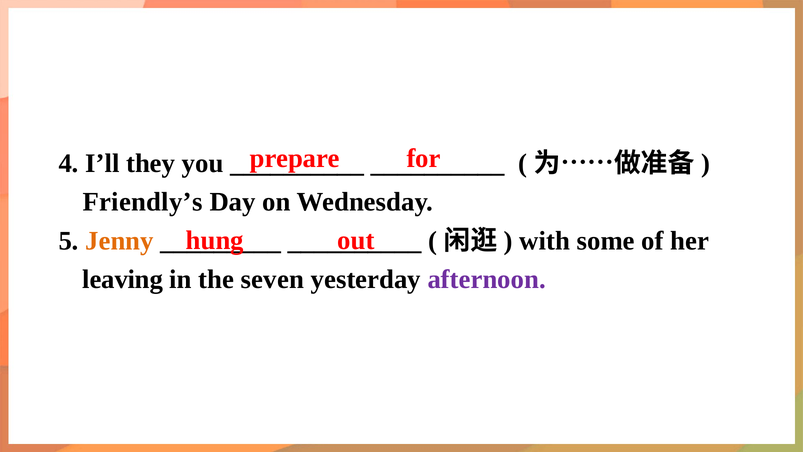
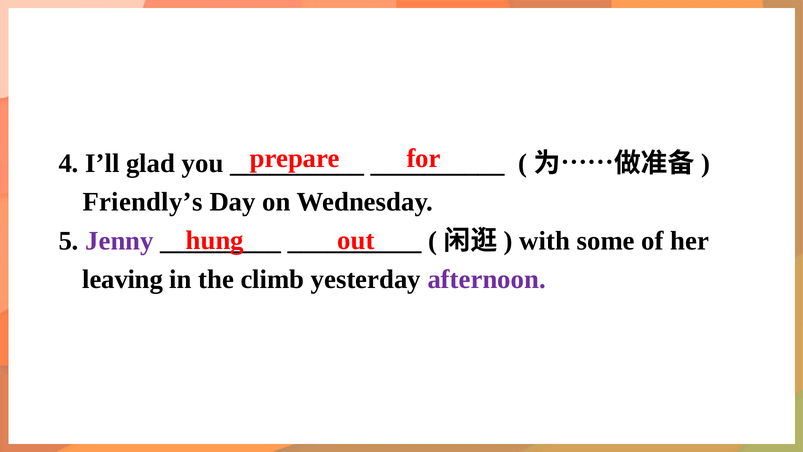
they: they -> glad
Jenny colour: orange -> purple
seven: seven -> climb
